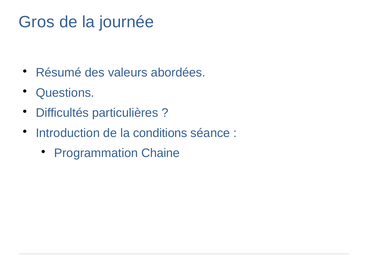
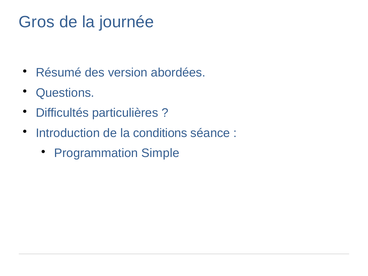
valeurs: valeurs -> version
Chaine: Chaine -> Simple
